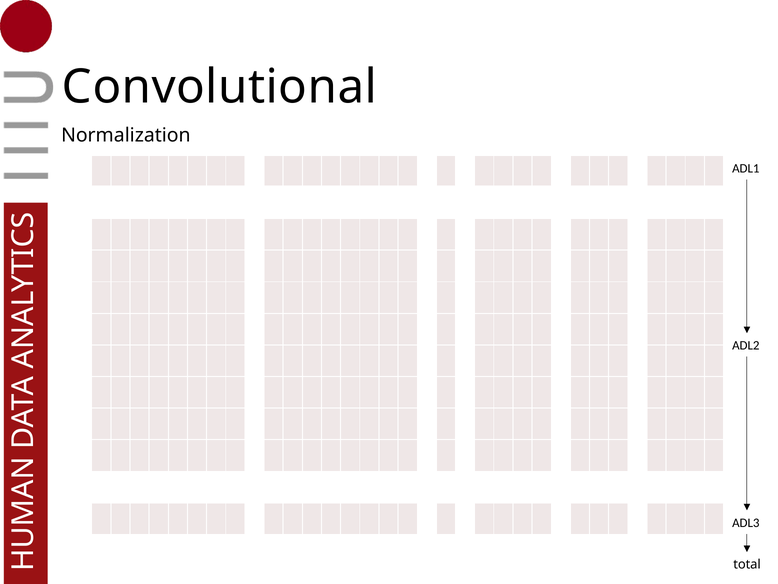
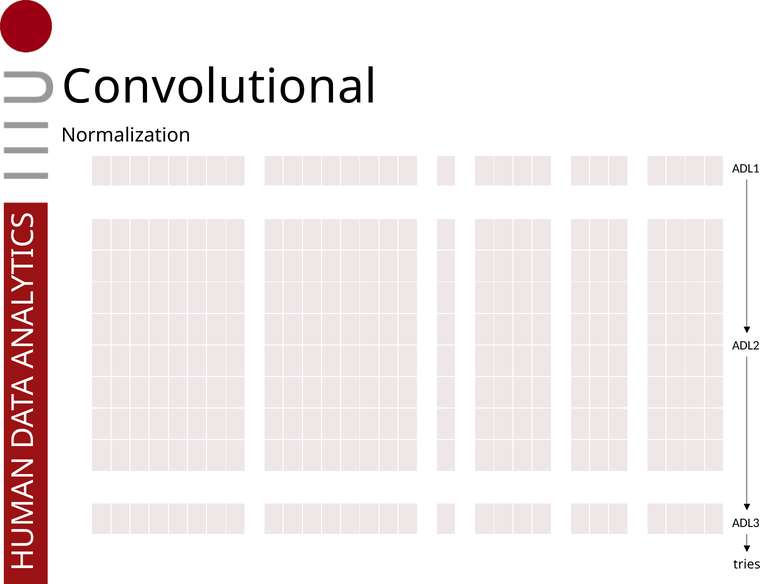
total: total -> tries
